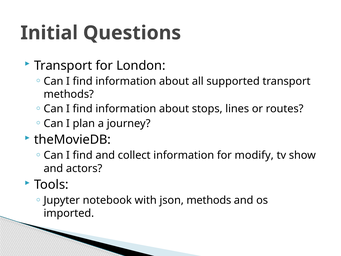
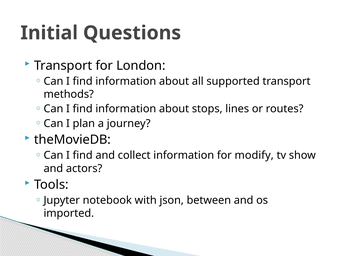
json methods: methods -> between
